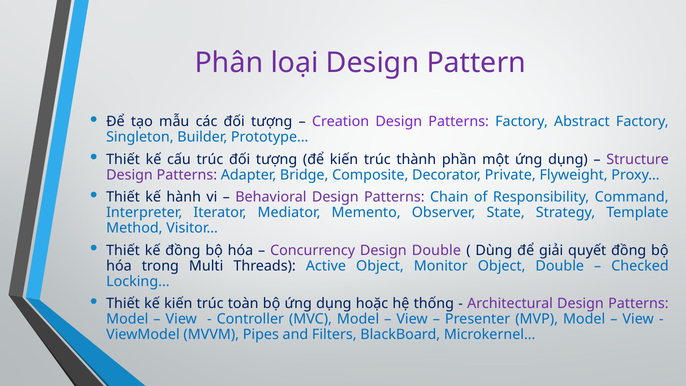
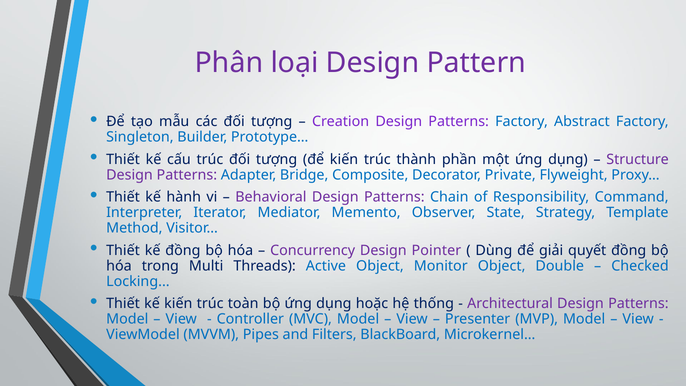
Design Double: Double -> Pointer
